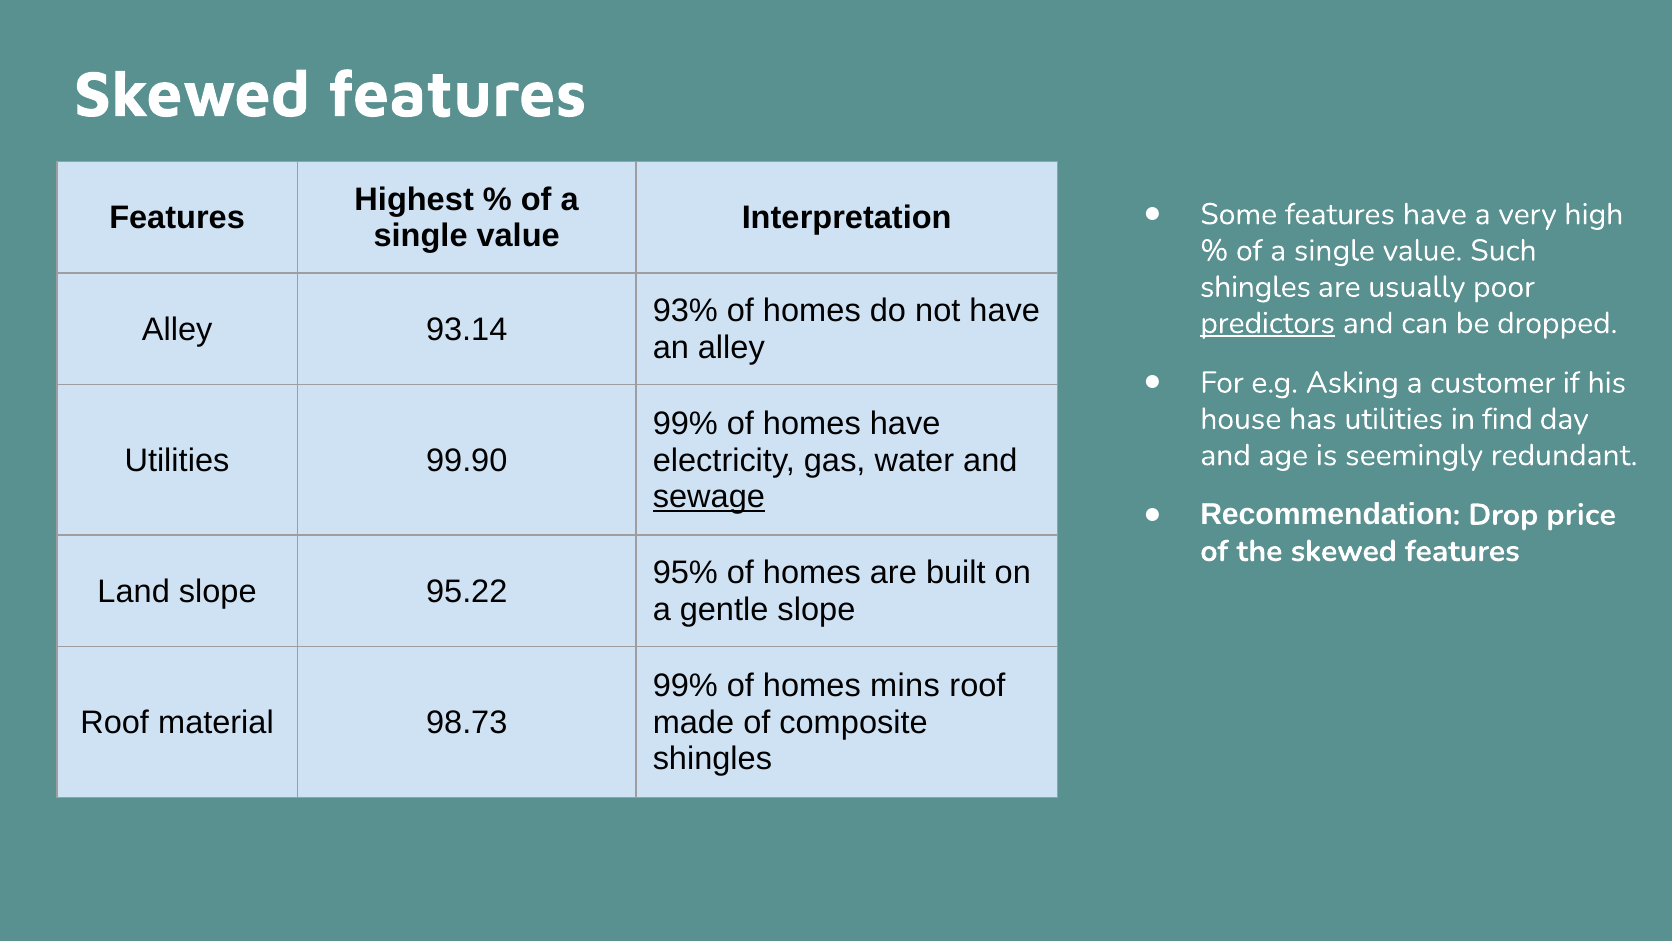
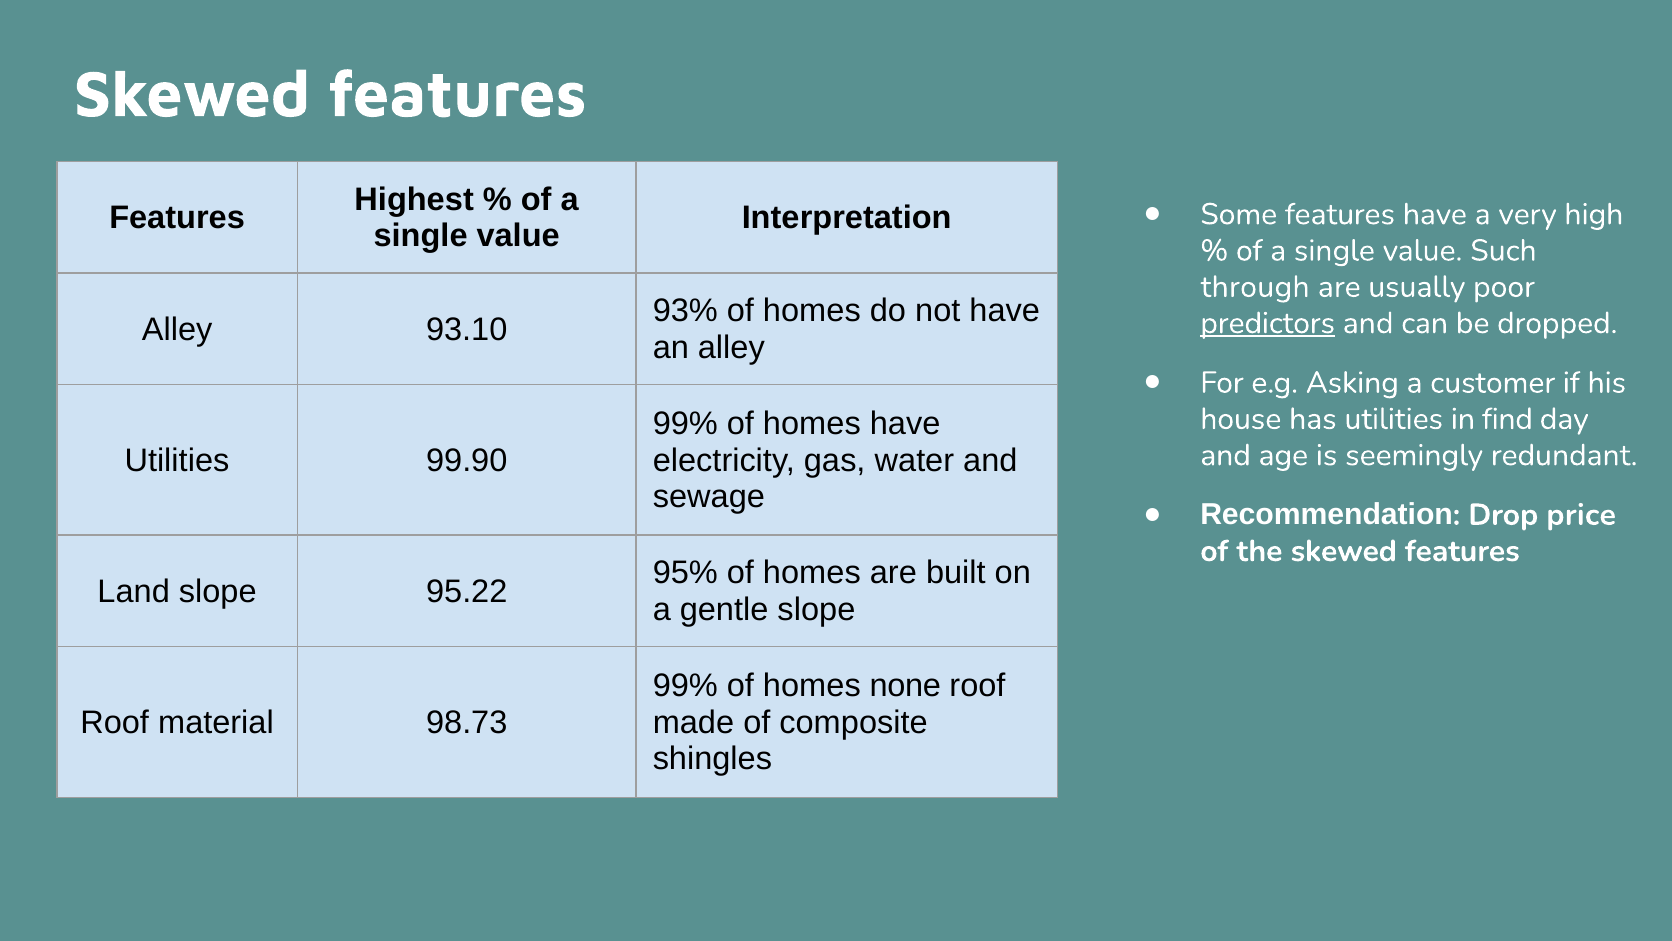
shingles at (1255, 287): shingles -> through
93.14: 93.14 -> 93.10
sewage underline: present -> none
mins: mins -> none
